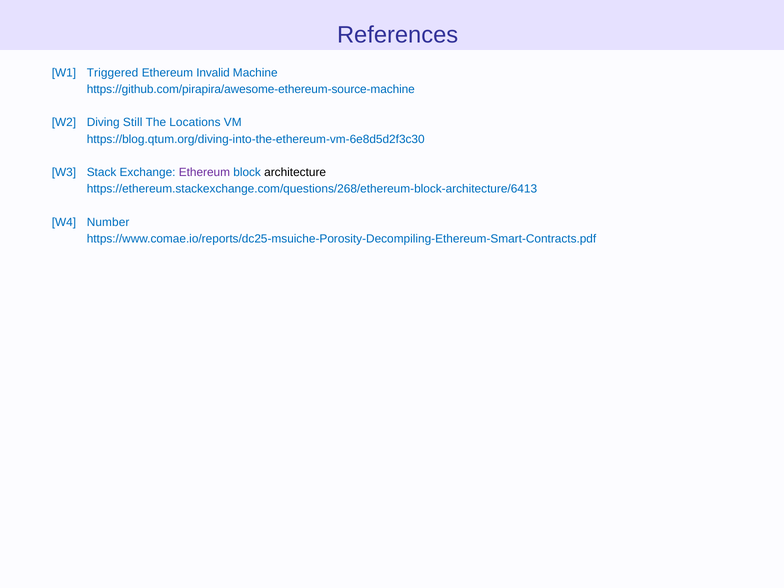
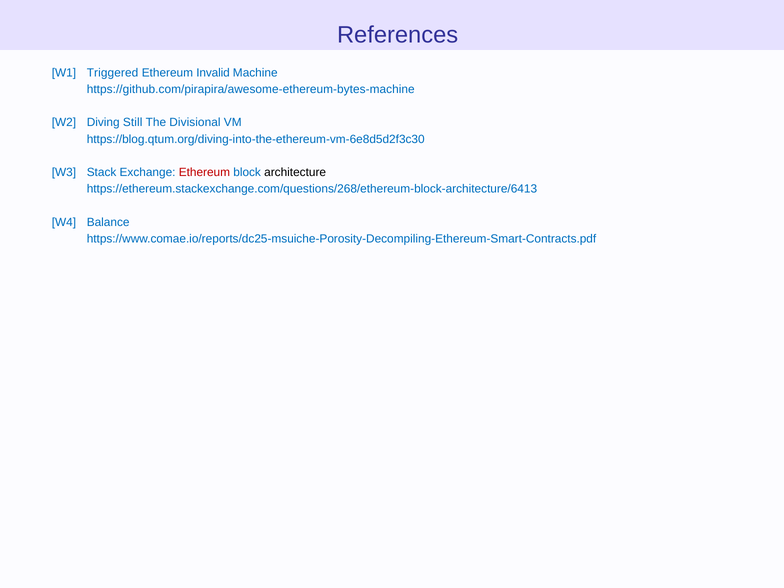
https://github.com/pirapira/awesome-ethereum-source-machine: https://github.com/pirapira/awesome-ethereum-source-machine -> https://github.com/pirapira/awesome-ethereum-bytes-machine
Locations: Locations -> Divisional
Ethereum at (204, 172) colour: purple -> red
Number: Number -> Balance
